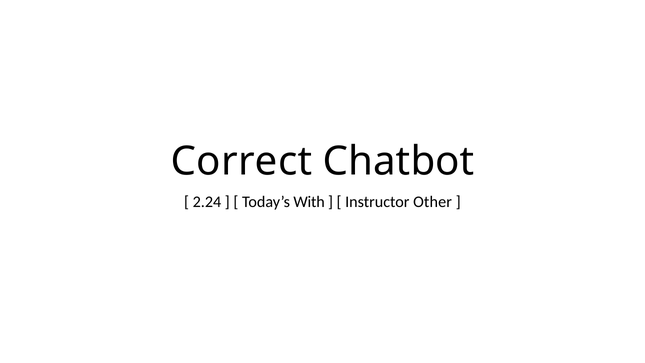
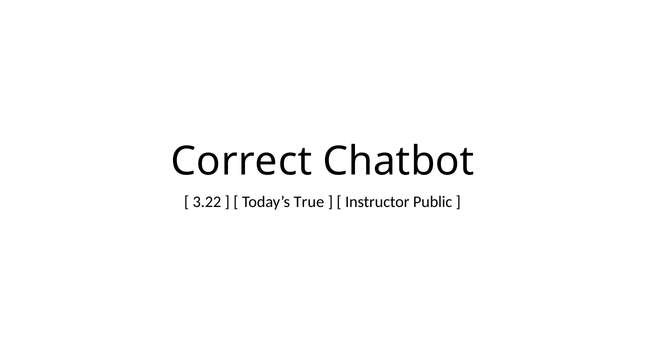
2.24: 2.24 -> 3.22
With: With -> True
Other: Other -> Public
